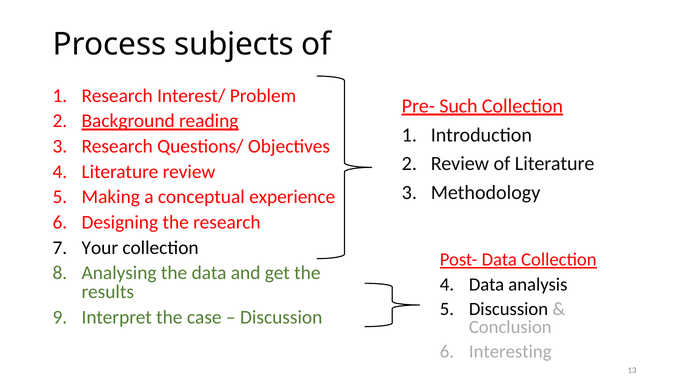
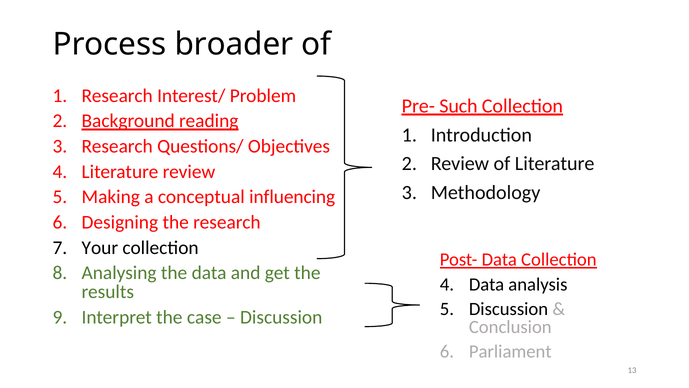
subjects: subjects -> broader
experience: experience -> influencing
Interesting: Interesting -> Parliament
